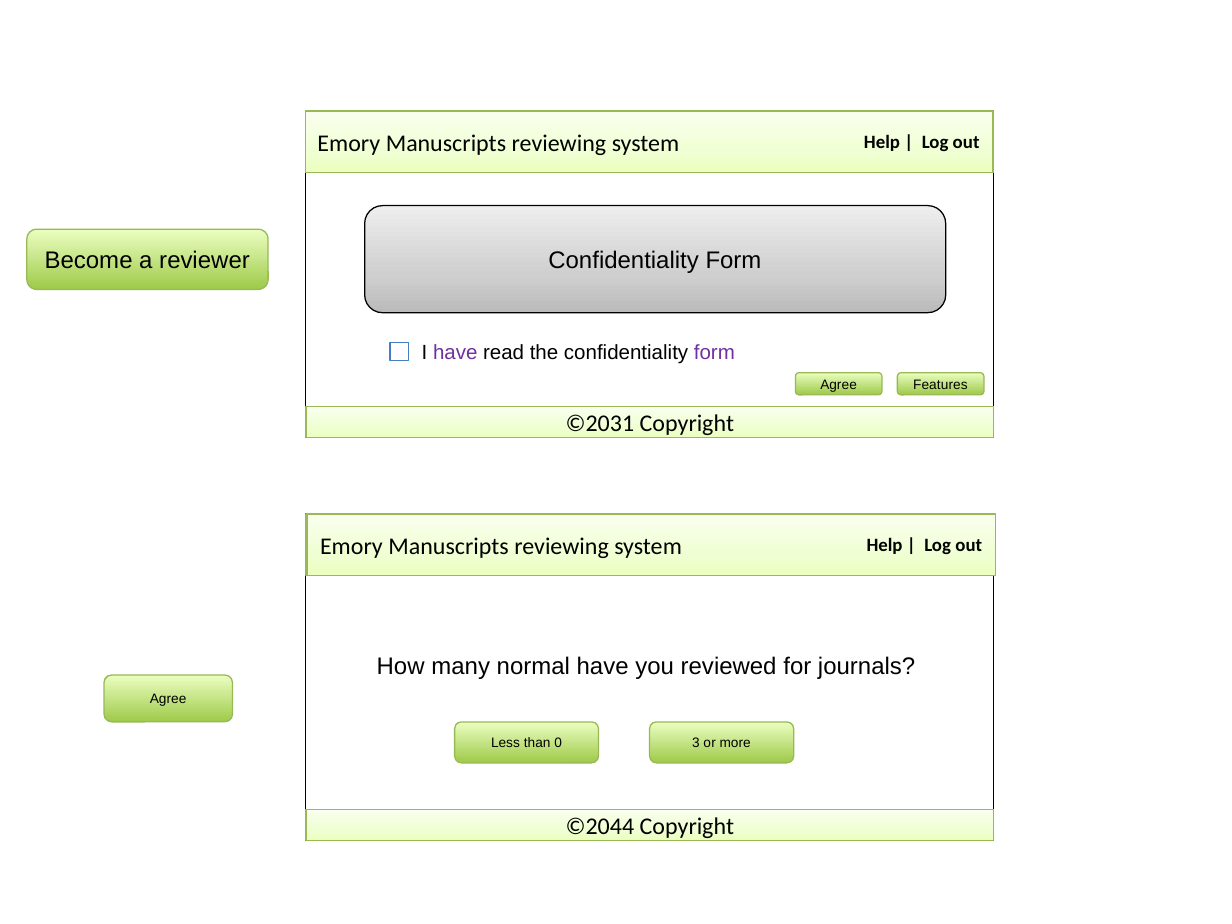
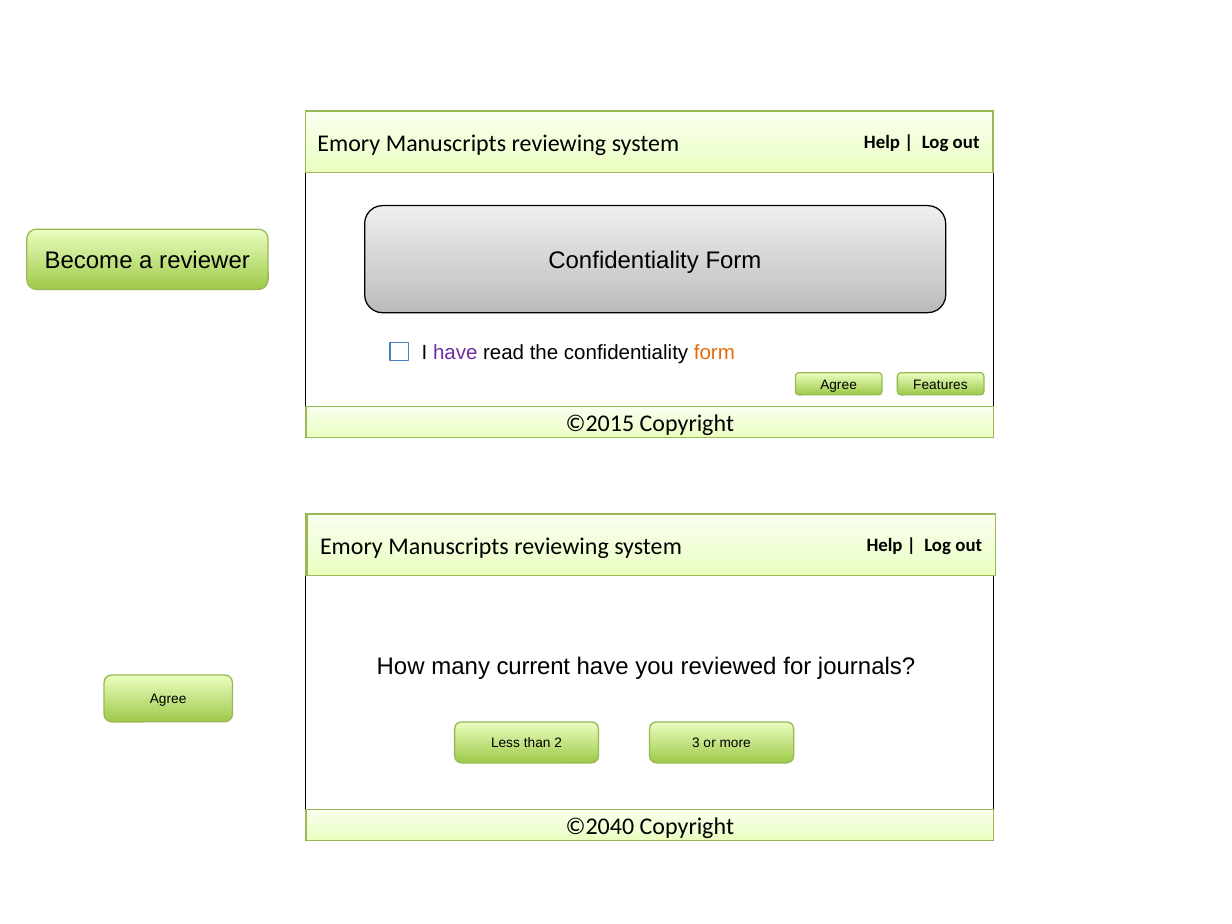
form at (714, 352) colour: purple -> orange
©2031: ©2031 -> ©2015
normal: normal -> current
0: 0 -> 2
©2044: ©2044 -> ©2040
